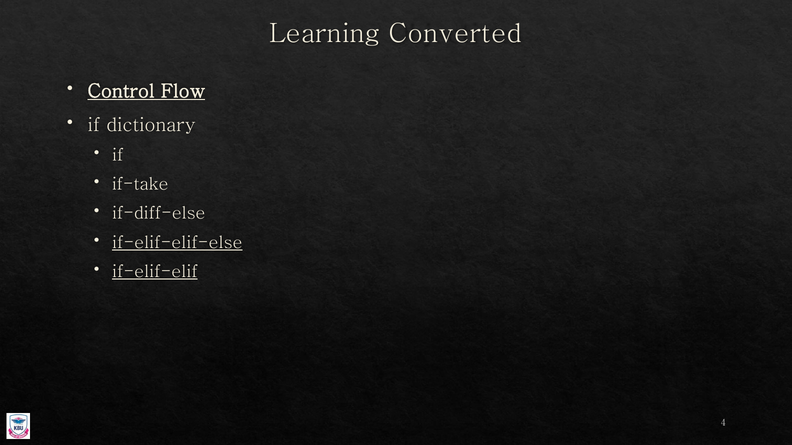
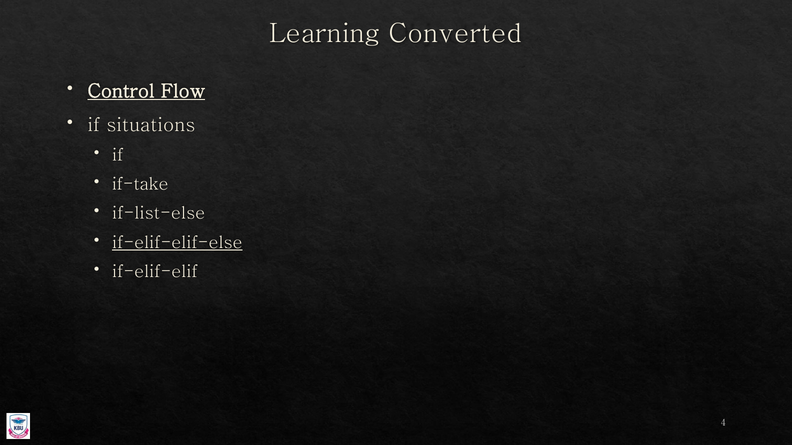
dictionary: dictionary -> situations
if-diff-else: if-diff-else -> if-list-else
if-elif-elif underline: present -> none
